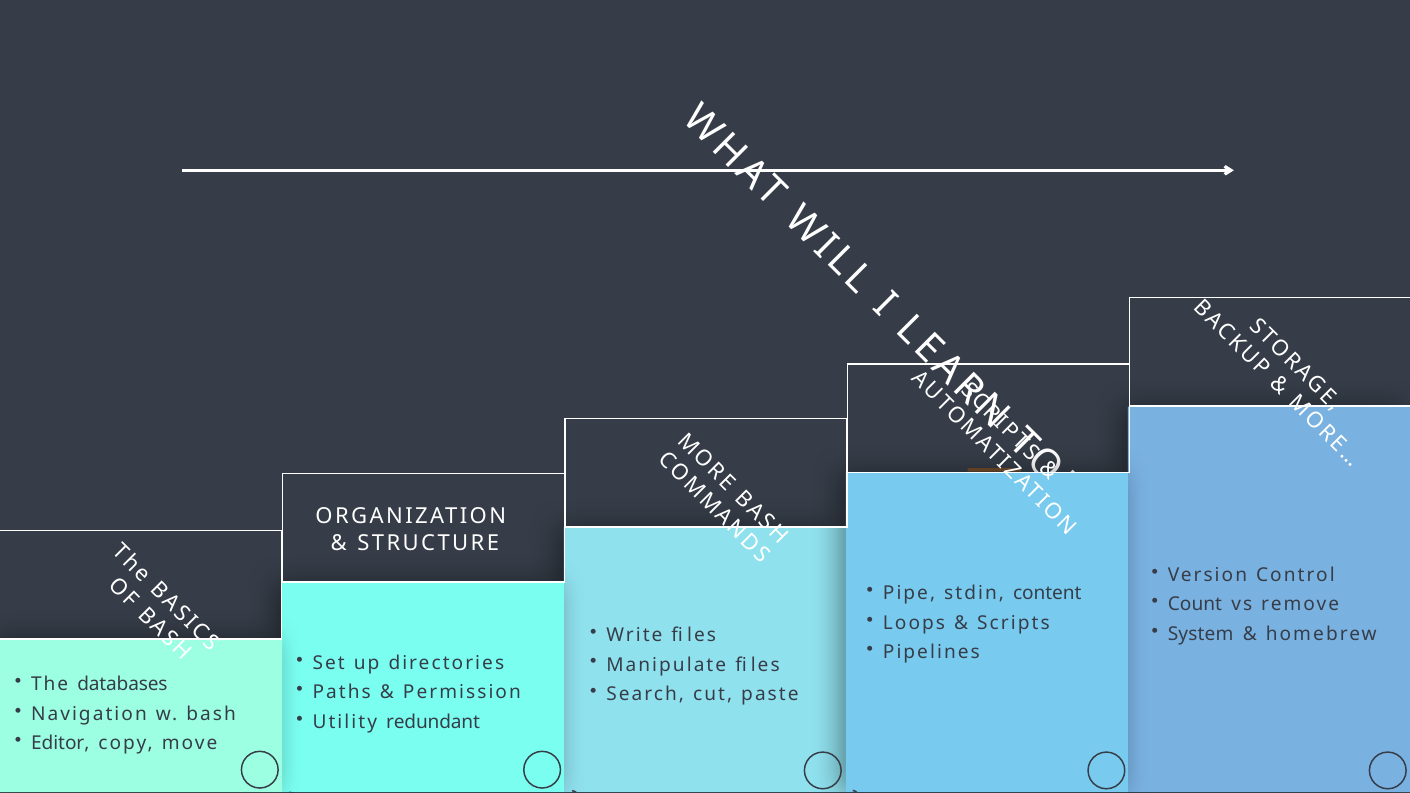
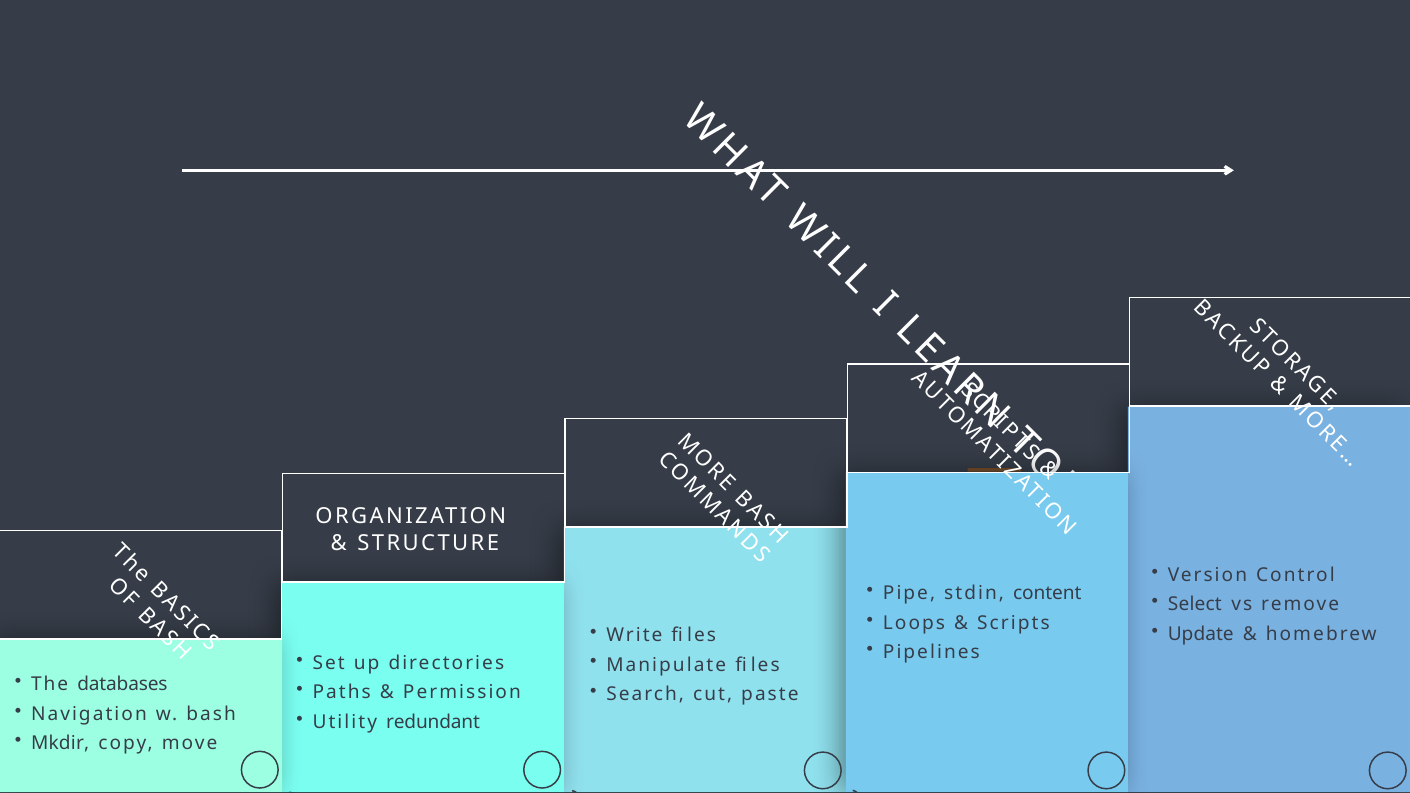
Count: Count -> Select
System: System -> Update
Editor: Editor -> Mkdir
